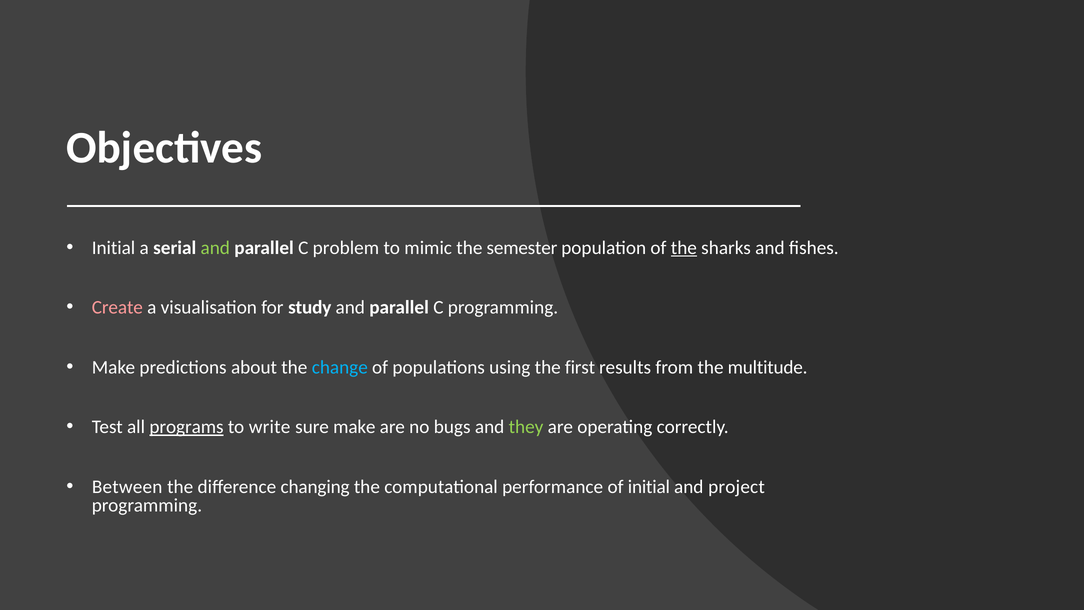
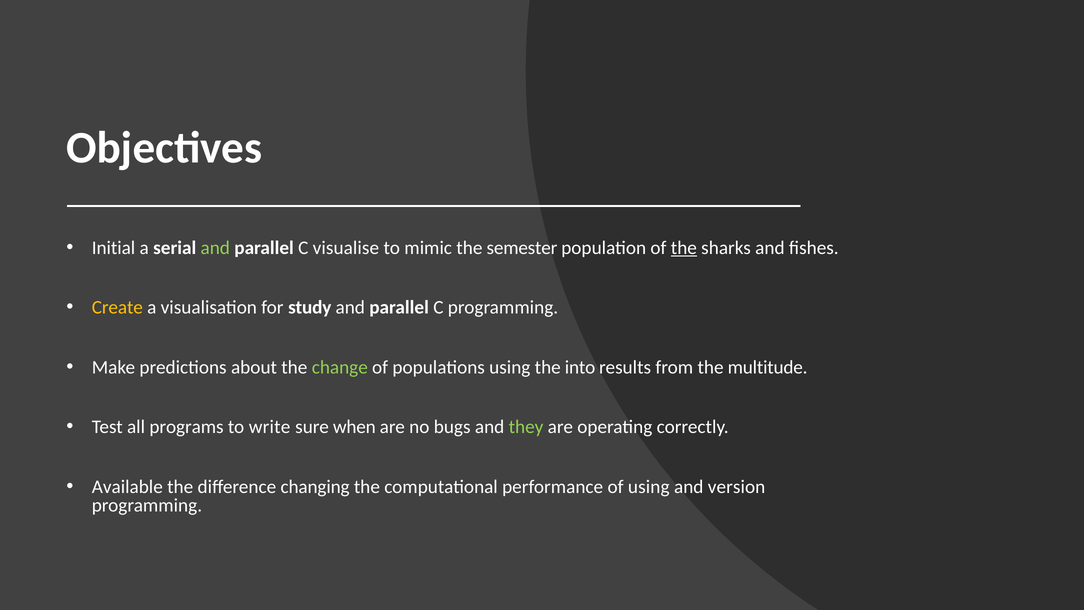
problem: problem -> visualise
Create colour: pink -> yellow
change colour: light blue -> light green
first: first -> into
programs underline: present -> none
sure make: make -> when
Between: Between -> Available
of initial: initial -> using
project: project -> version
